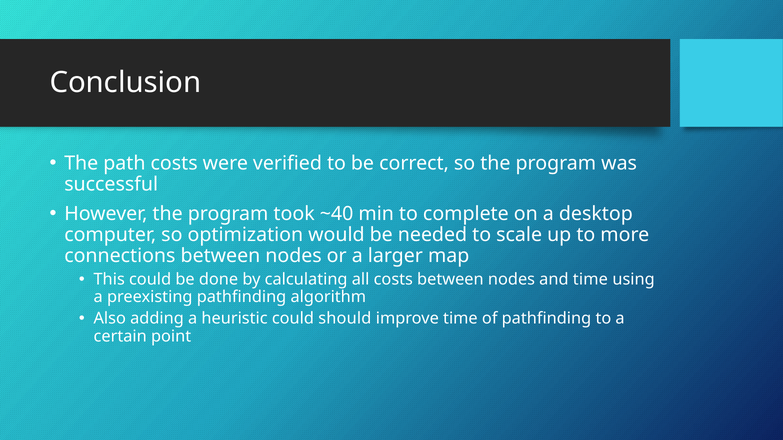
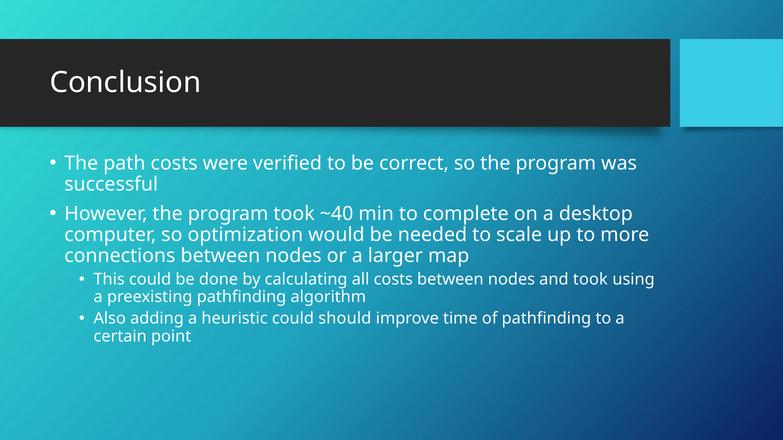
and time: time -> took
